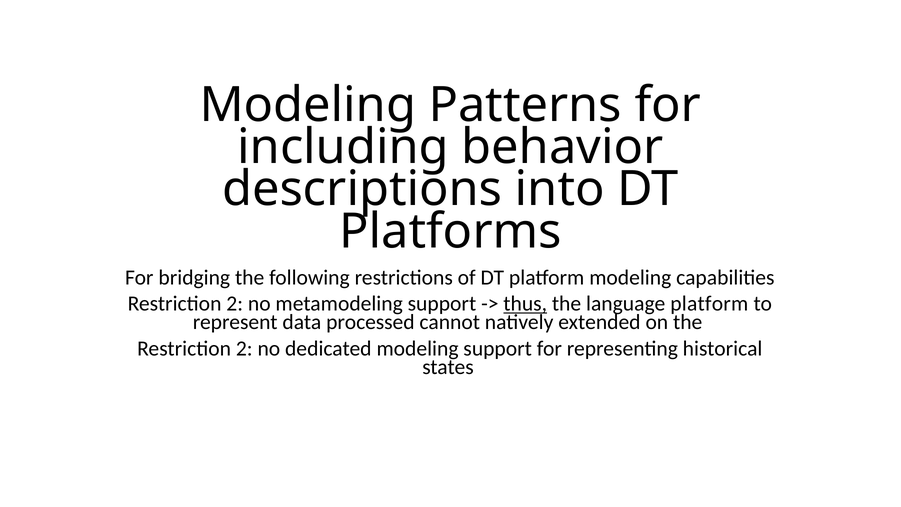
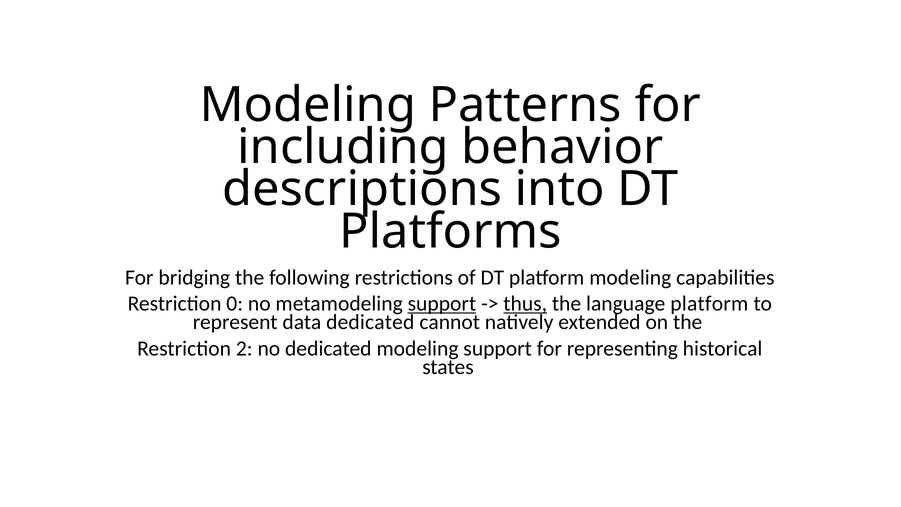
2 at (235, 304): 2 -> 0
support at (442, 304) underline: none -> present
data processed: processed -> dedicated
